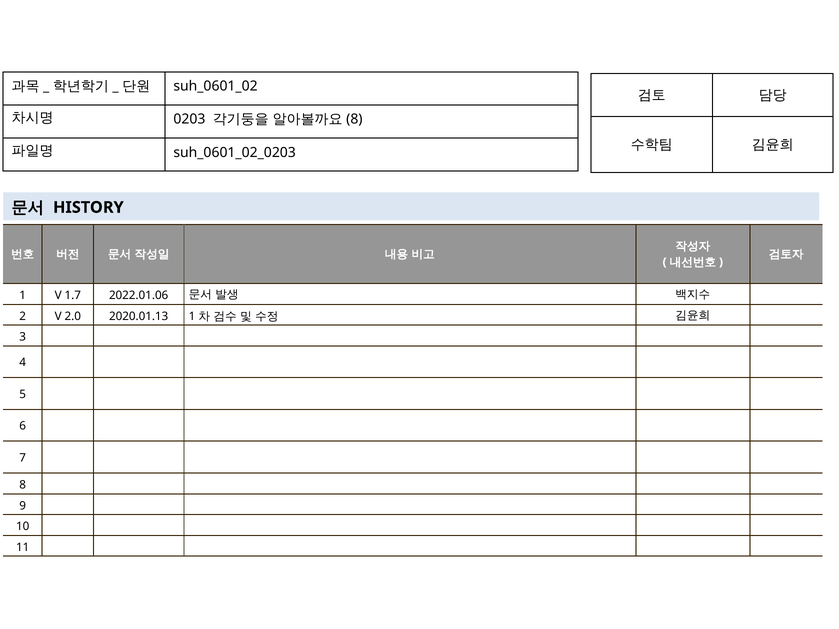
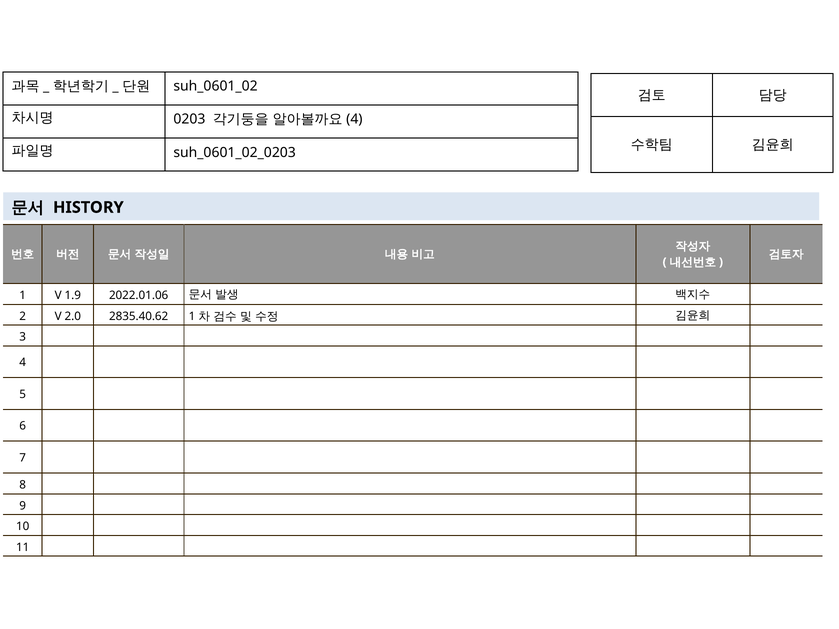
8 at (354, 119): 8 -> 4
1.7: 1.7 -> 1.9
2020.01.13: 2020.01.13 -> 2835.40.62
